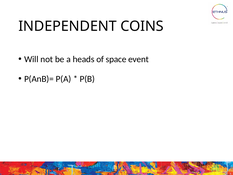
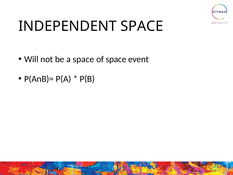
INDEPENDENT COINS: COINS -> SPACE
a heads: heads -> space
